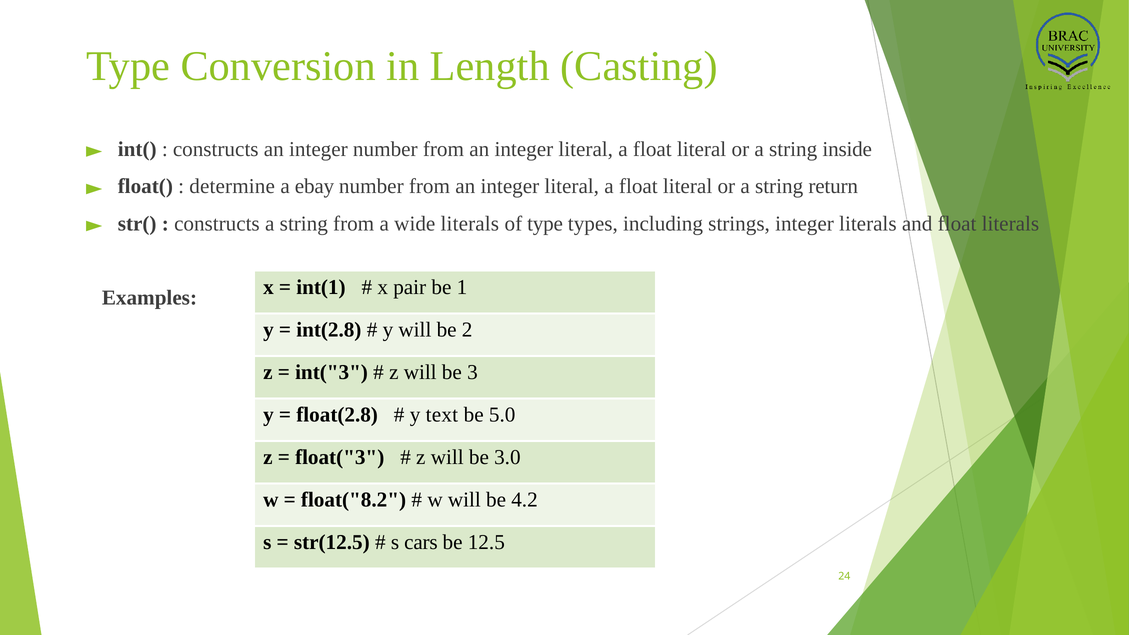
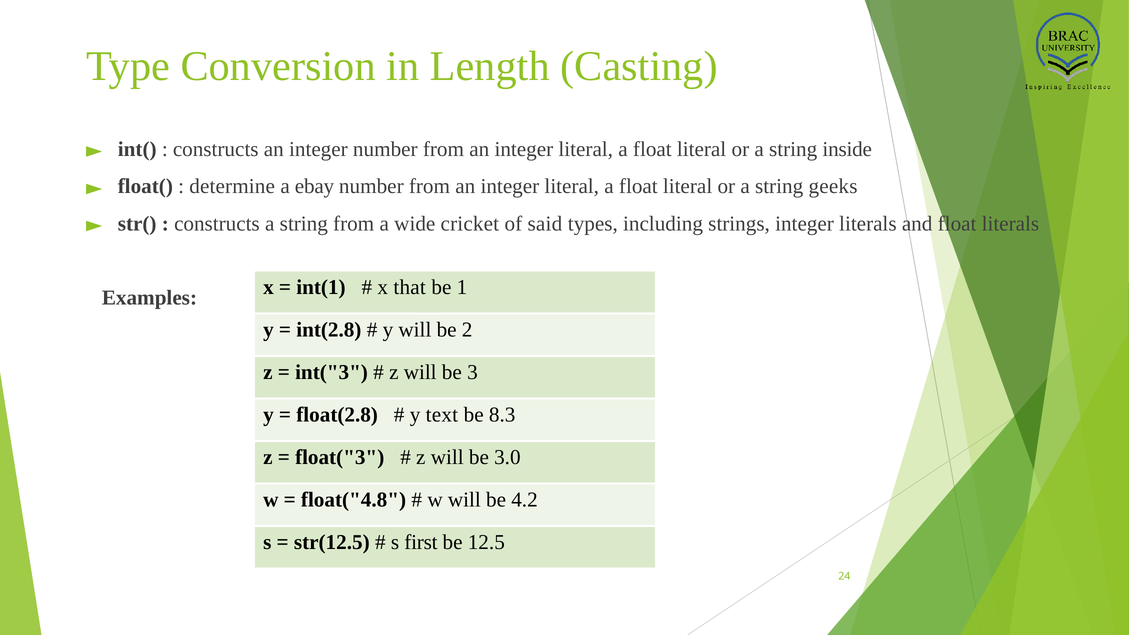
return: return -> geeks
wide literals: literals -> cricket
of type: type -> said
pair: pair -> that
5.0: 5.0 -> 8.3
float("8.2: float("8.2 -> float("4.8
cars: cars -> first
